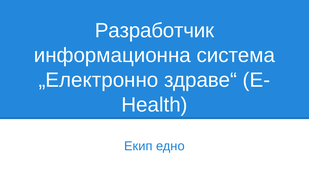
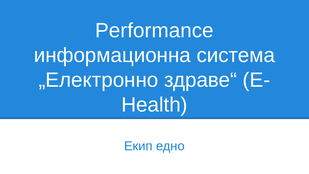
Разработчик: Разработчик -> Performance
